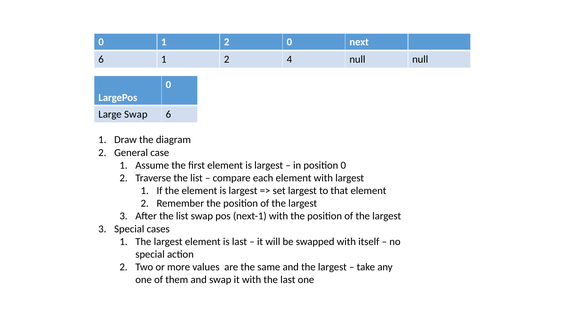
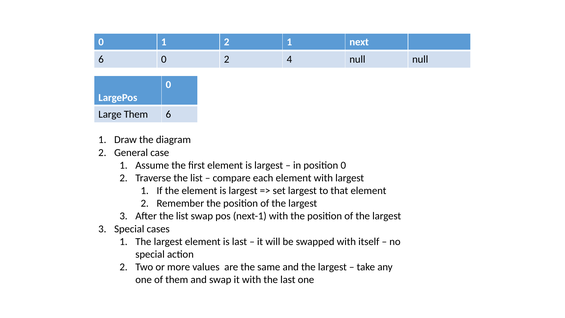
2 0: 0 -> 1
6 1: 1 -> 0
Large Swap: Swap -> Them
